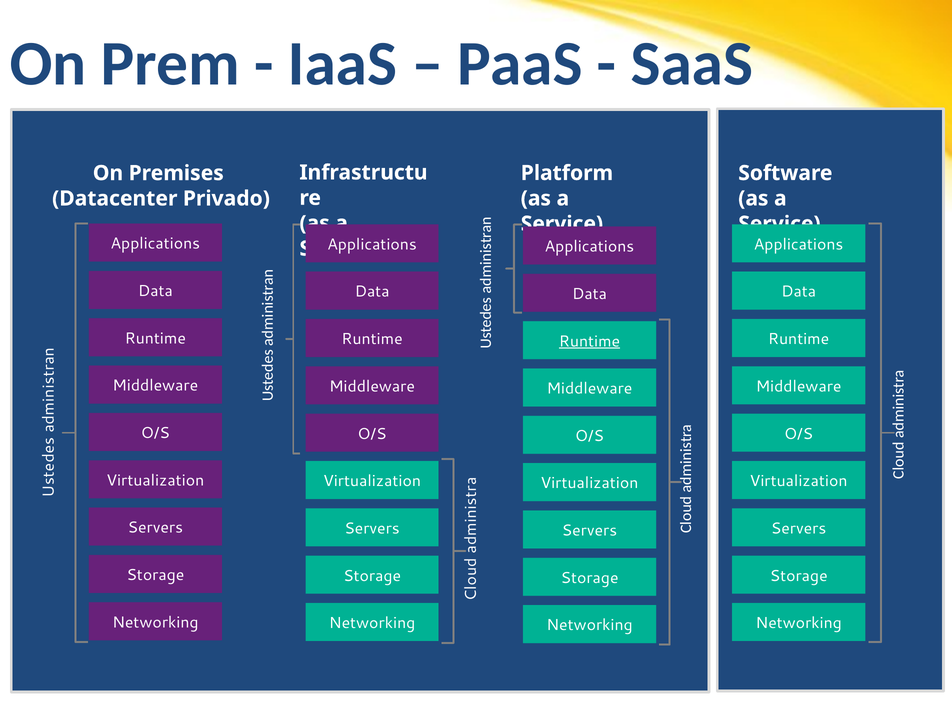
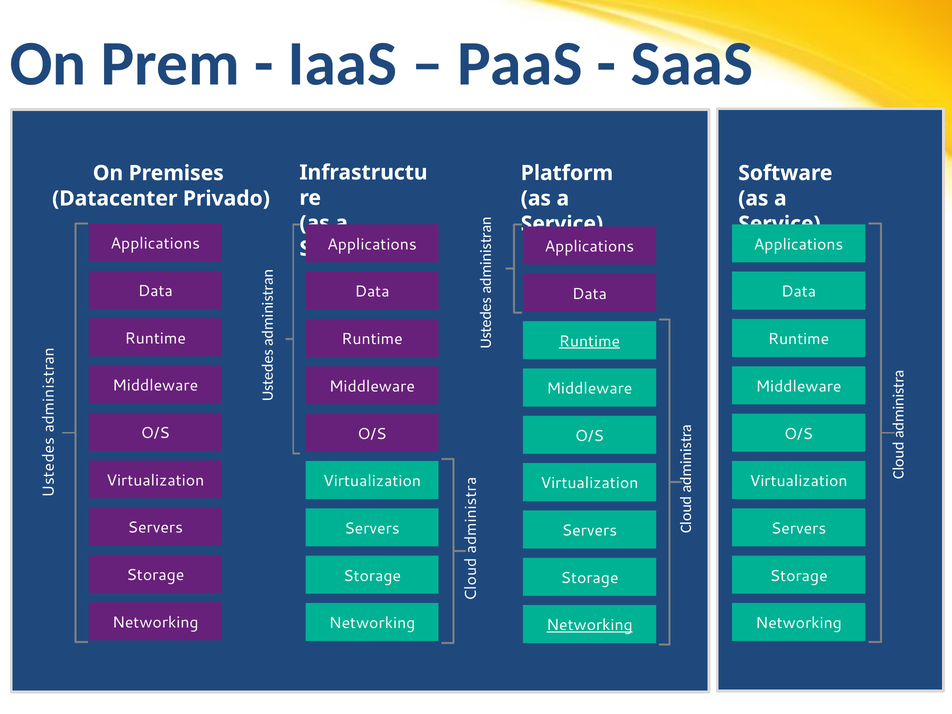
Networking at (589, 625) underline: none -> present
